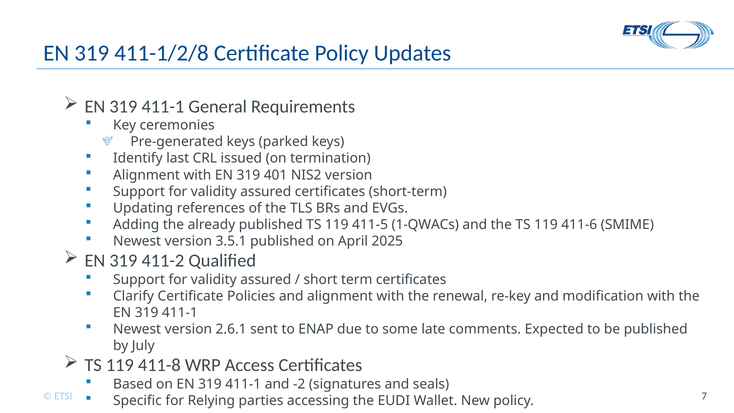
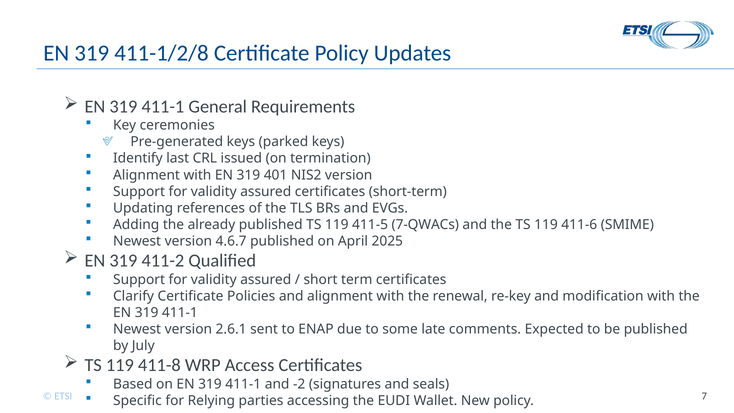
1-QWACs: 1-QWACs -> 7-QWACs
3.5.1: 3.5.1 -> 4.6.7
